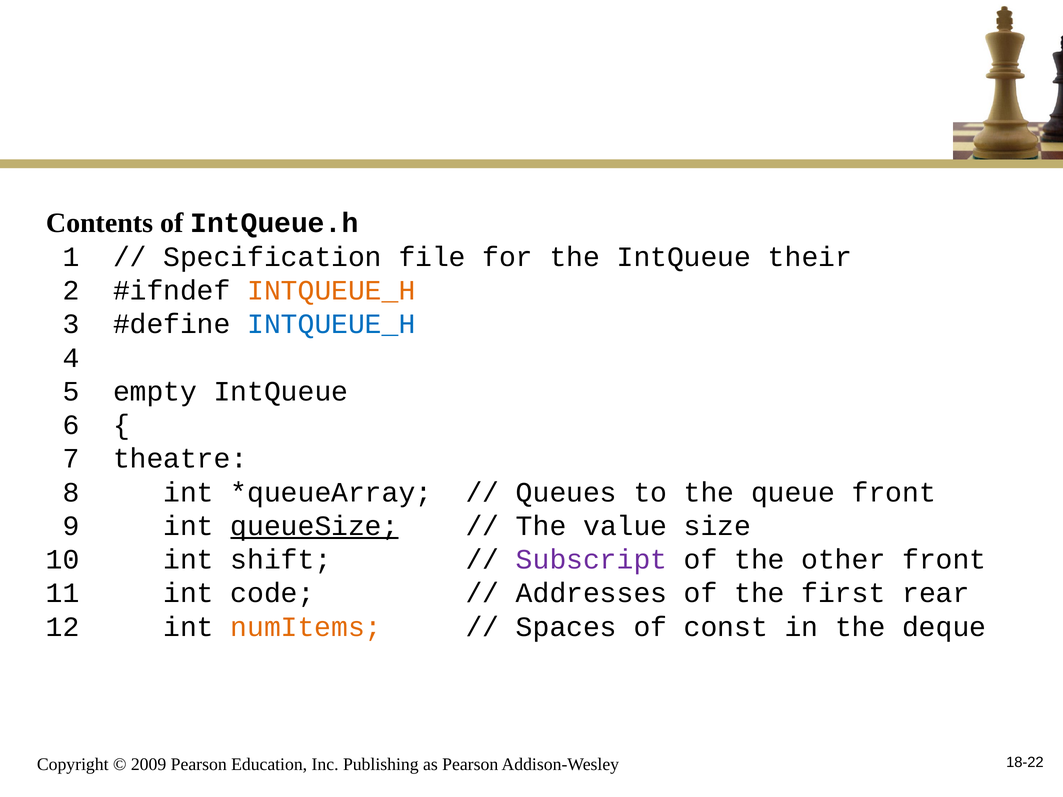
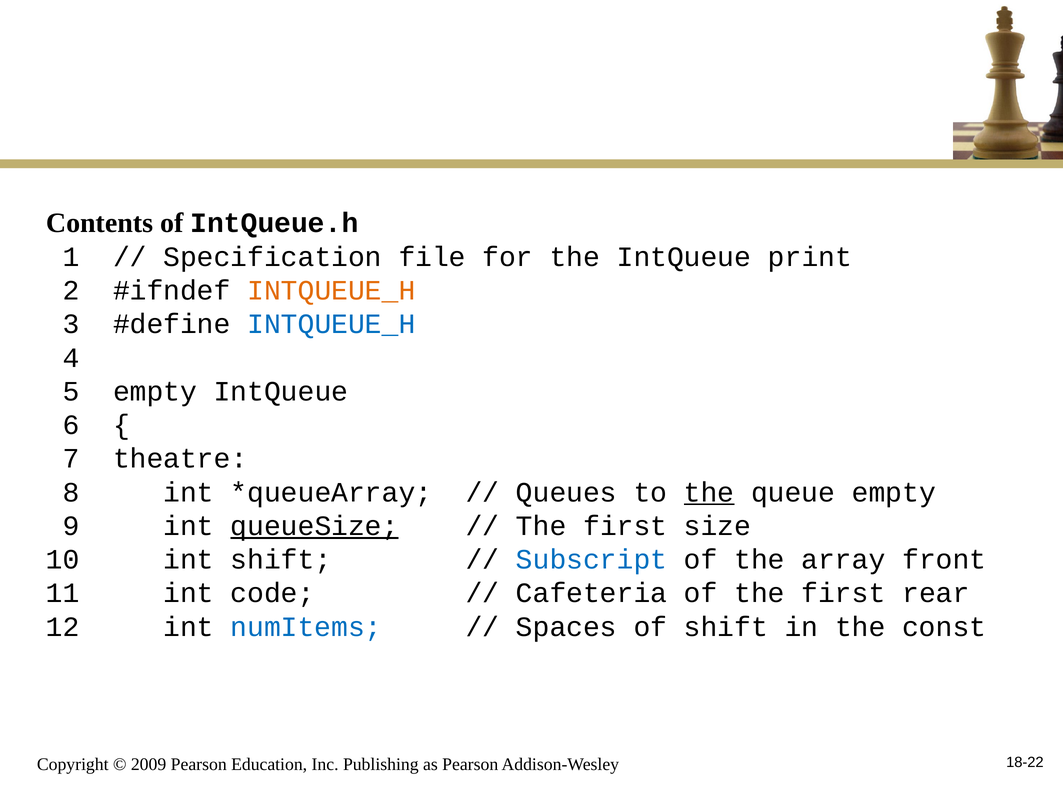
their: their -> print
the at (709, 492) underline: none -> present
queue front: front -> empty
value at (625, 526): value -> first
Subscript colour: purple -> blue
other: other -> array
Addresses: Addresses -> Cafeteria
numItems colour: orange -> blue
of const: const -> shift
deque: deque -> const
